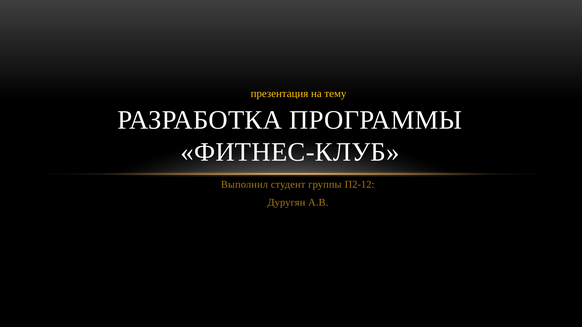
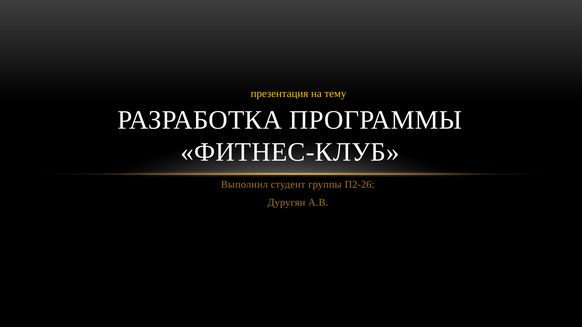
П2-12: П2-12 -> П2-26
